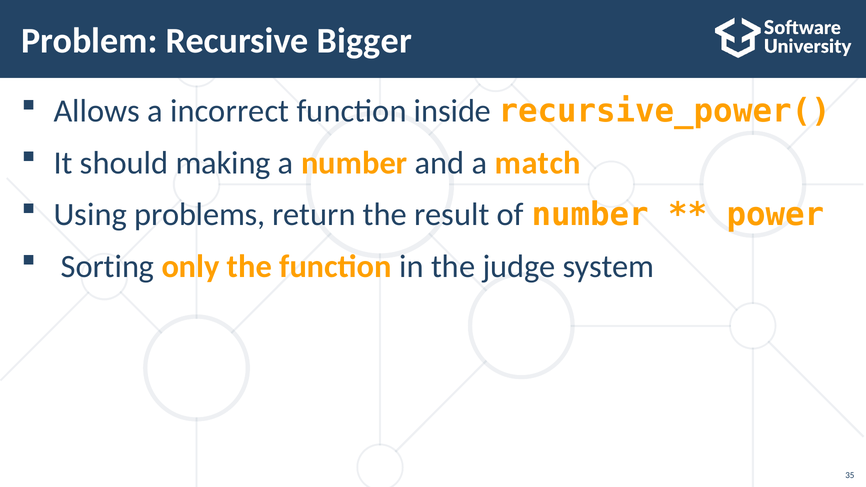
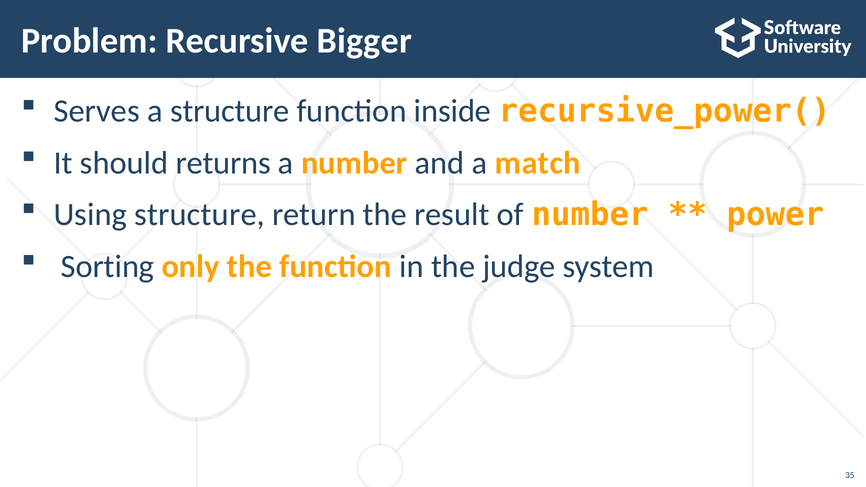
Allows: Allows -> Serves
a incorrect: incorrect -> structure
making: making -> returns
Using problems: problems -> structure
